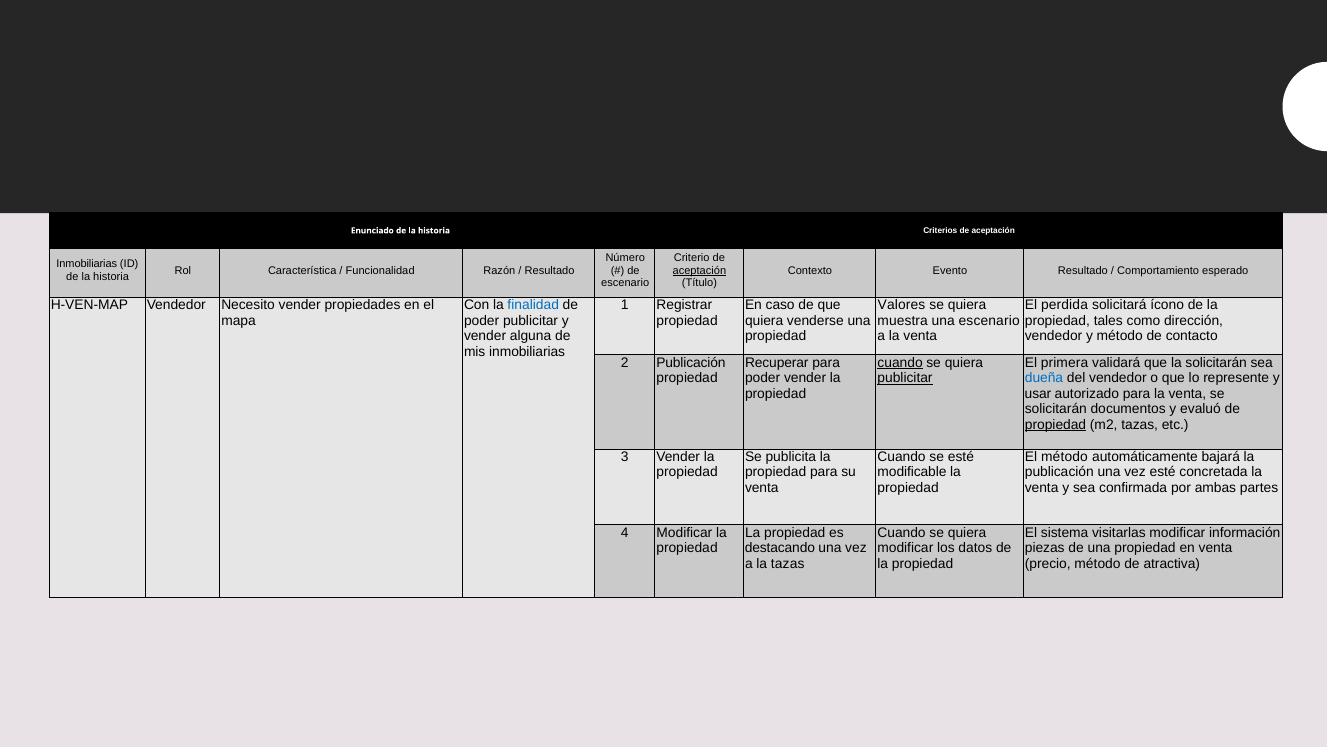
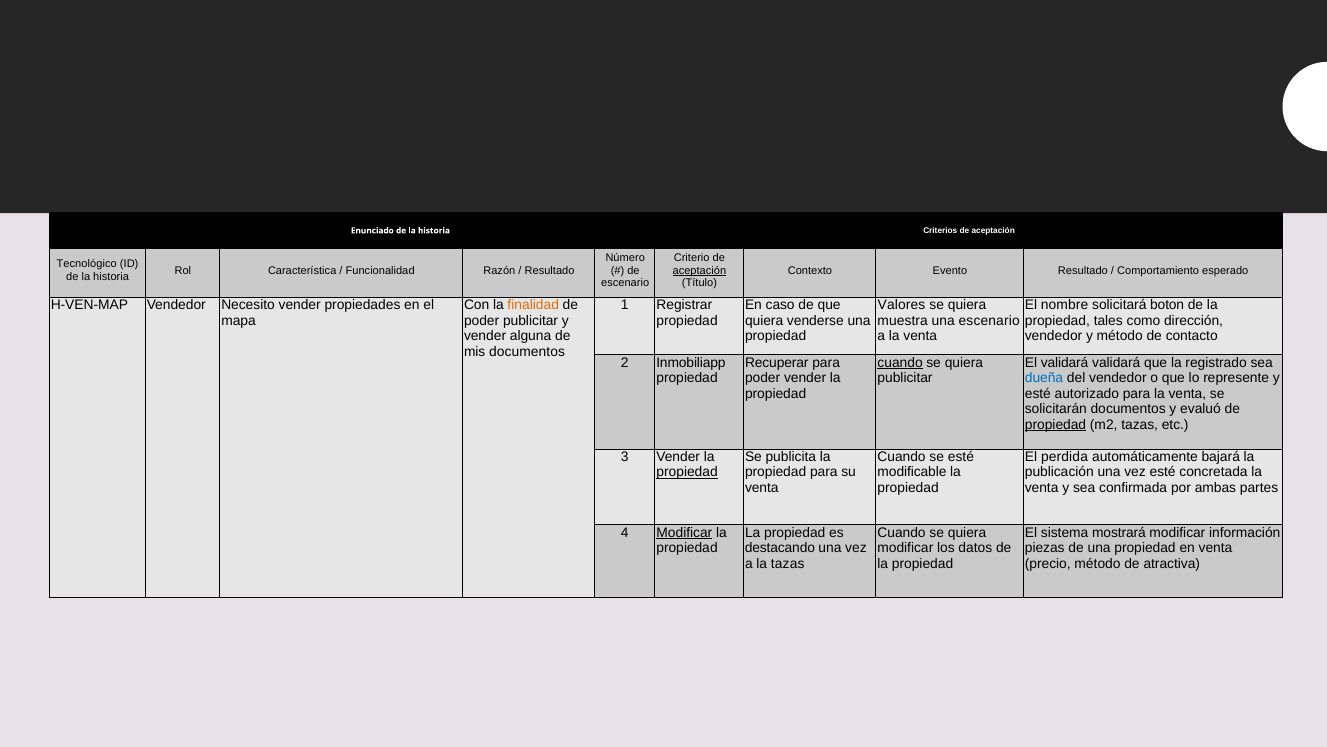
Inmobiliarias at (87, 264): Inmobiliarias -> Tecnológico
finalidad colour: blue -> orange
perdida: perdida -> nombre
ícono: ícono -> boton
mis inmobiliarias: inmobiliarias -> documentos
2 Publicación: Publicación -> Inmobiliapp
El primera: primera -> validará
la solicitarán: solicitarán -> registrado
publicitar at (905, 378) underline: present -> none
usar at (1038, 393): usar -> esté
El método: método -> perdida
propiedad at (687, 472) underline: none -> present
Modificar at (684, 532) underline: none -> present
visitarlas: visitarlas -> mostrará
